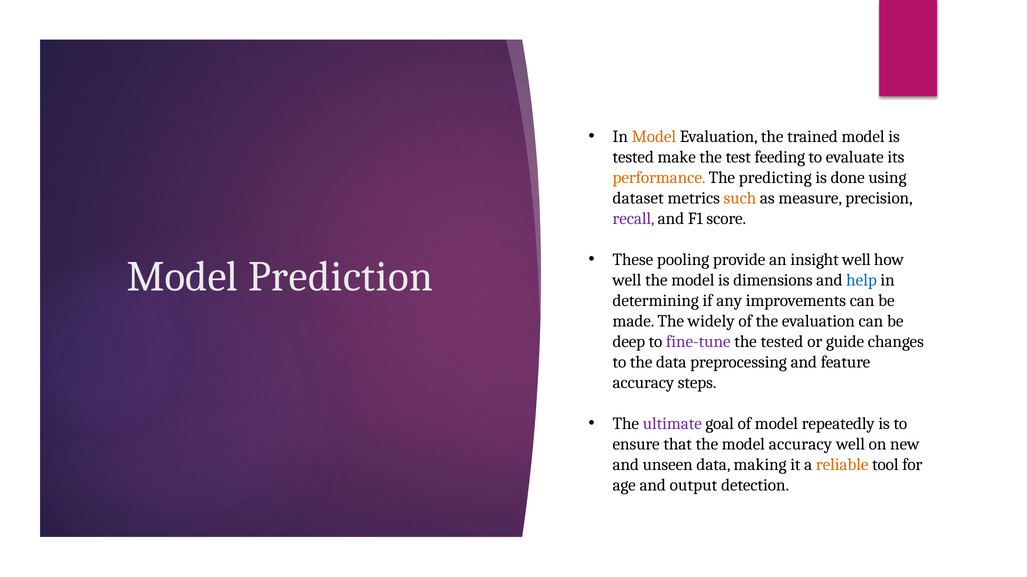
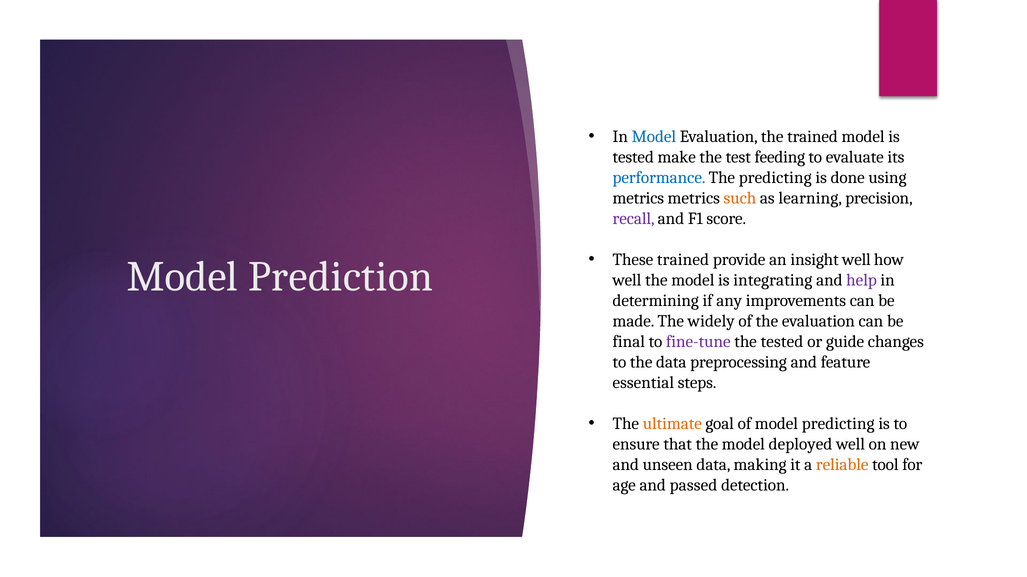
Model at (654, 137) colour: orange -> blue
performance colour: orange -> blue
dataset at (638, 198): dataset -> metrics
measure: measure -> learning
These pooling: pooling -> trained
dimensions: dimensions -> integrating
help colour: blue -> purple
deep: deep -> final
accuracy at (643, 383): accuracy -> essential
ultimate colour: purple -> orange
model repeatedly: repeatedly -> predicting
model accuracy: accuracy -> deployed
output: output -> passed
